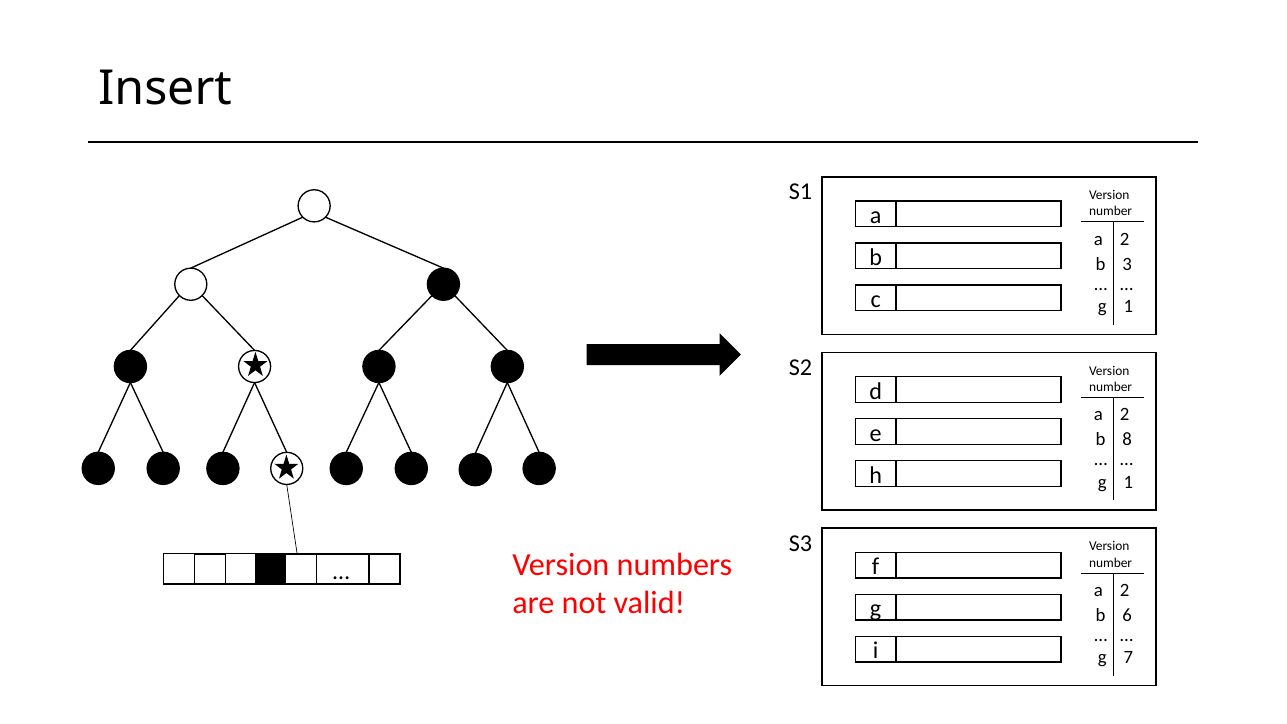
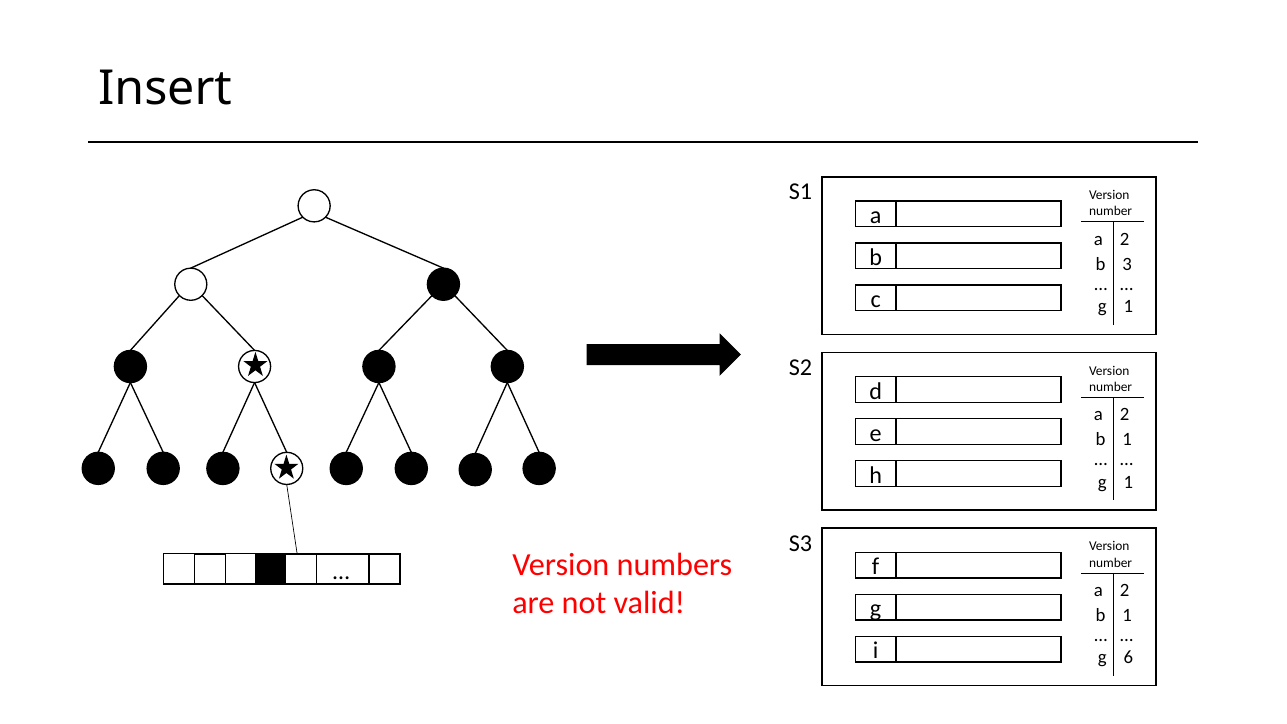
8 at (1127, 439): 8 -> 1
6 at (1127, 615): 6 -> 1
7: 7 -> 6
